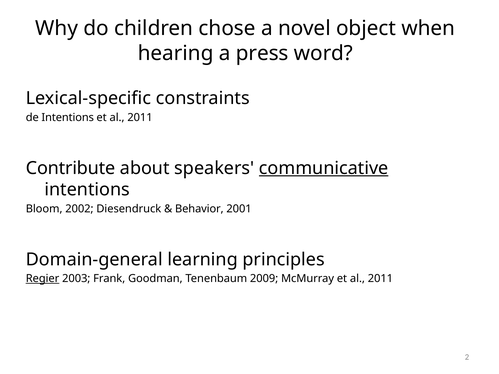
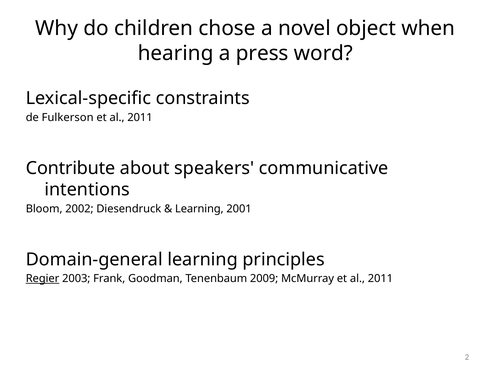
de Intentions: Intentions -> Fulkerson
communicative underline: present -> none
Behavior at (199, 209): Behavior -> Learning
